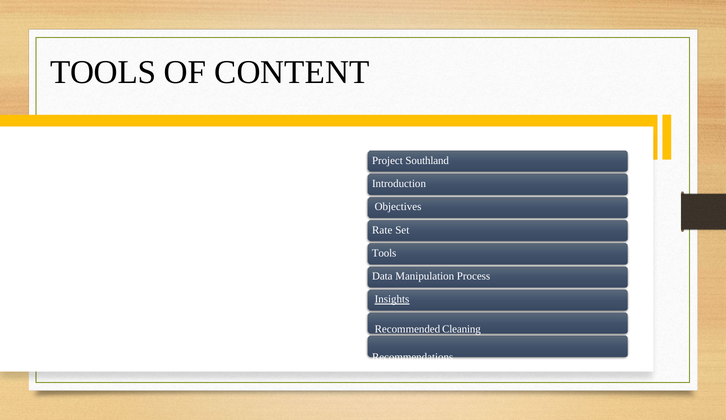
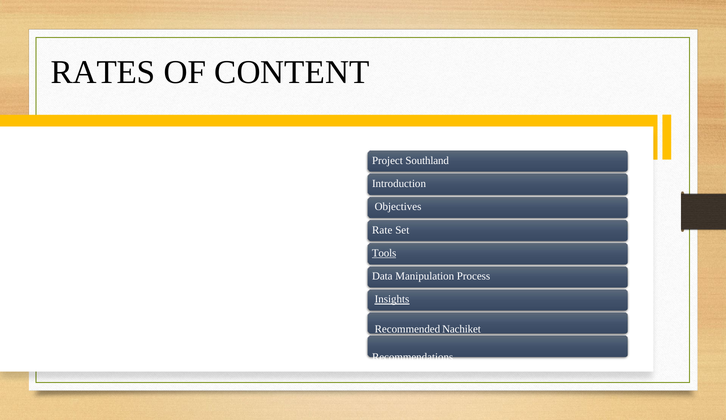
TOOLS at (103, 72): TOOLS -> RATES
Tools at (384, 253) underline: none -> present
Cleaning: Cleaning -> Nachiket
